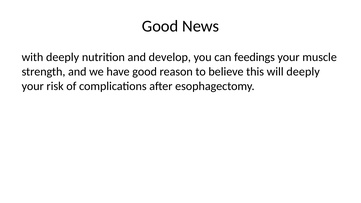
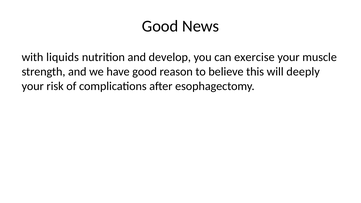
with deeply: deeply -> liquids
feedings: feedings -> exercise
